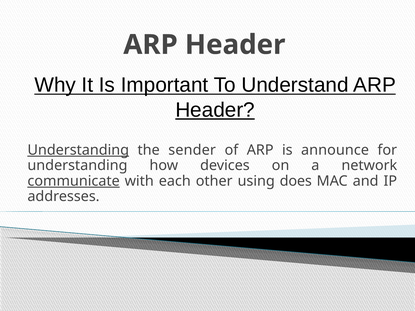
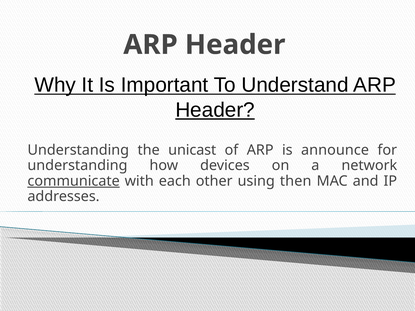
Understanding at (78, 150) underline: present -> none
sender: sender -> unicast
does: does -> then
